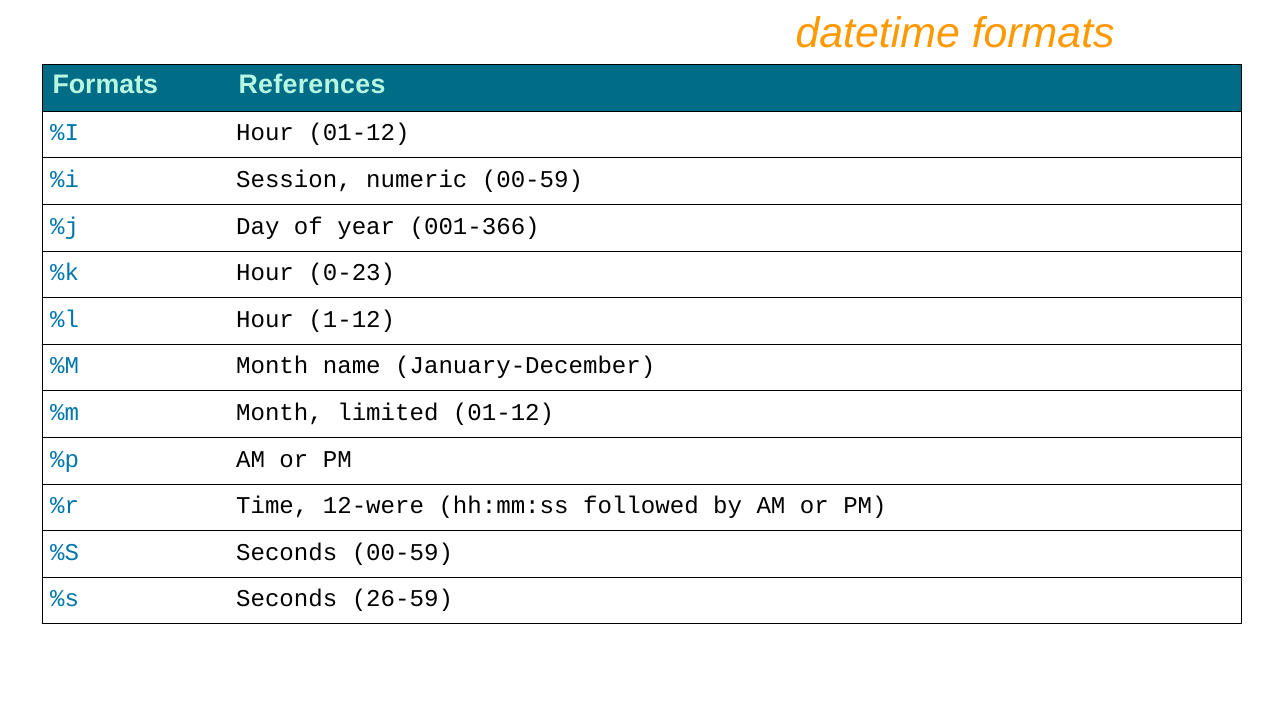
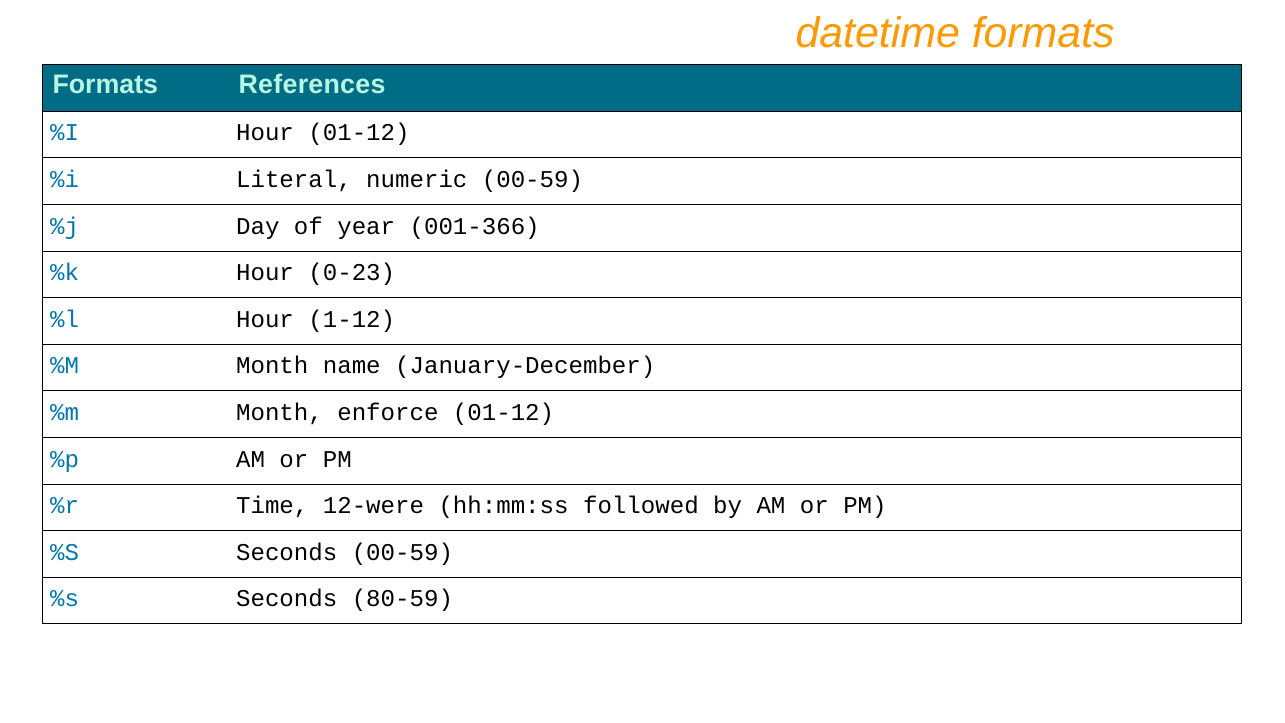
Session: Session -> Literal
limited: limited -> enforce
26-59: 26-59 -> 80-59
